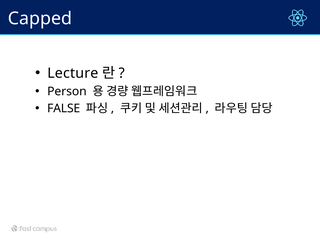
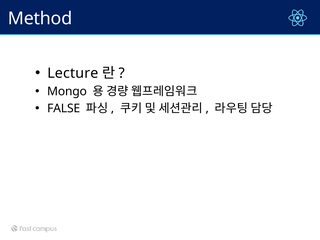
Capped: Capped -> Method
Person: Person -> Mongo
